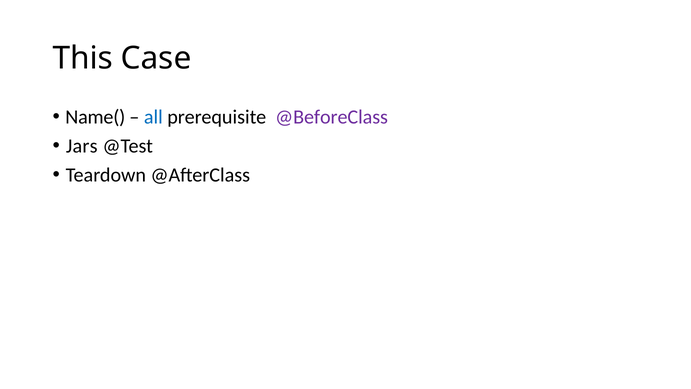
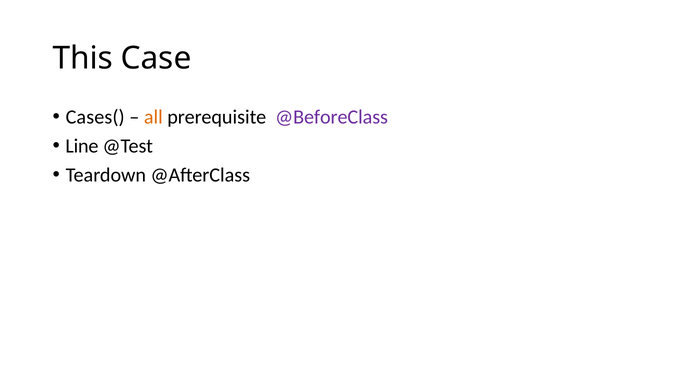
Name(: Name( -> Cases(
all colour: blue -> orange
Jars: Jars -> Line
